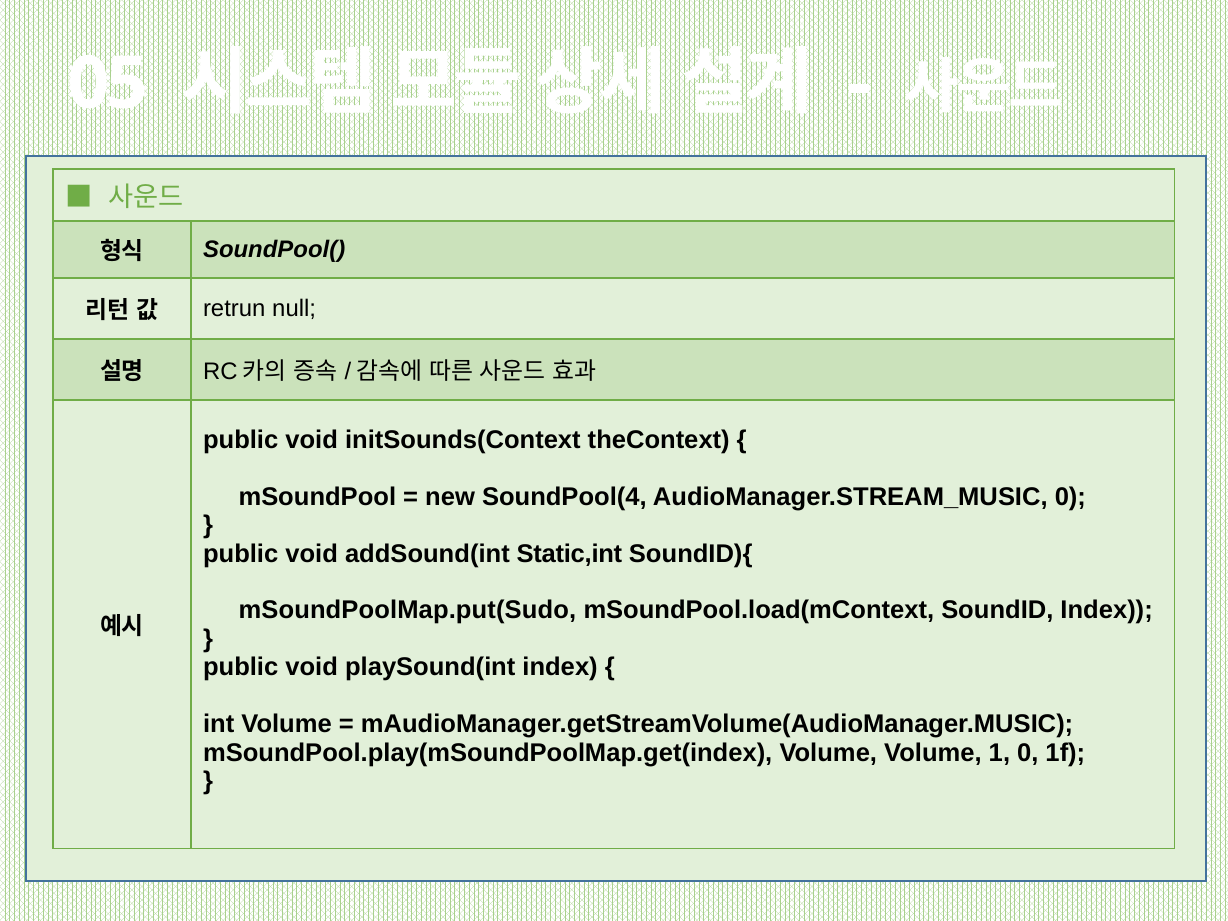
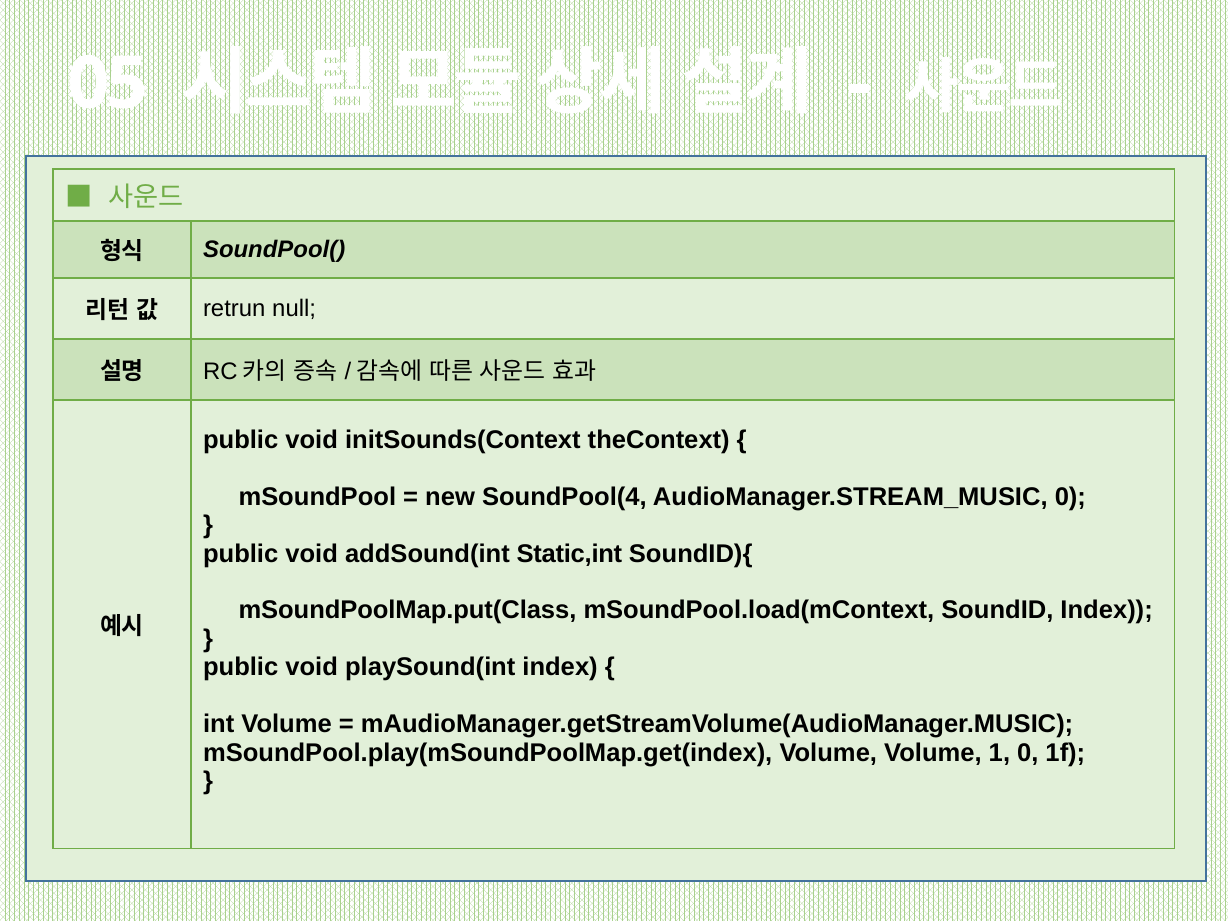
mSoundPoolMap.put(Sudo: mSoundPoolMap.put(Sudo -> mSoundPoolMap.put(Class
